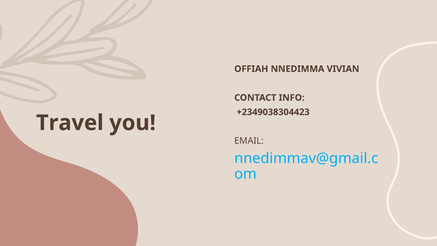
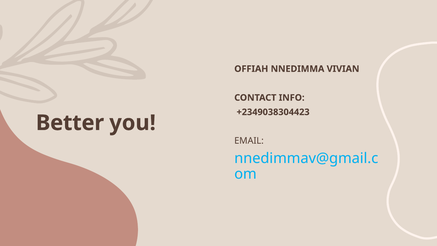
Travel: Travel -> Better
